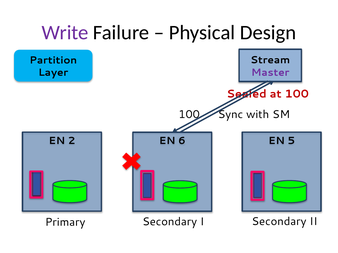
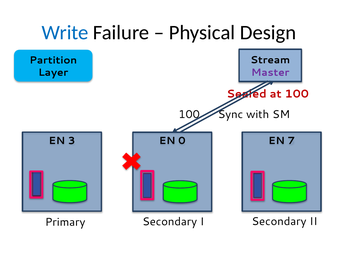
Write colour: purple -> blue
2: 2 -> 3
5: 5 -> 7
6: 6 -> 0
